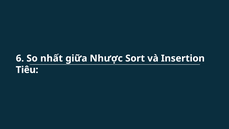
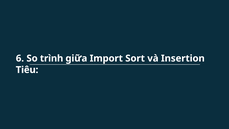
nhất: nhất -> trình
Nhược: Nhược -> Import
